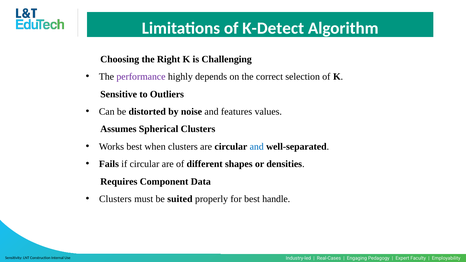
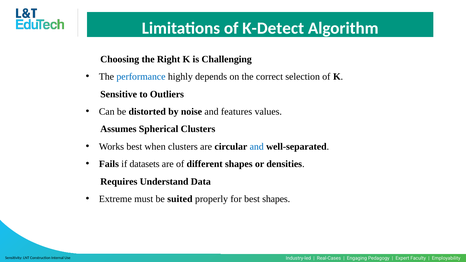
performance colour: purple -> blue
if circular: circular -> datasets
Component: Component -> Understand
Clusters at (115, 199): Clusters -> Extreme
best handle: handle -> shapes
